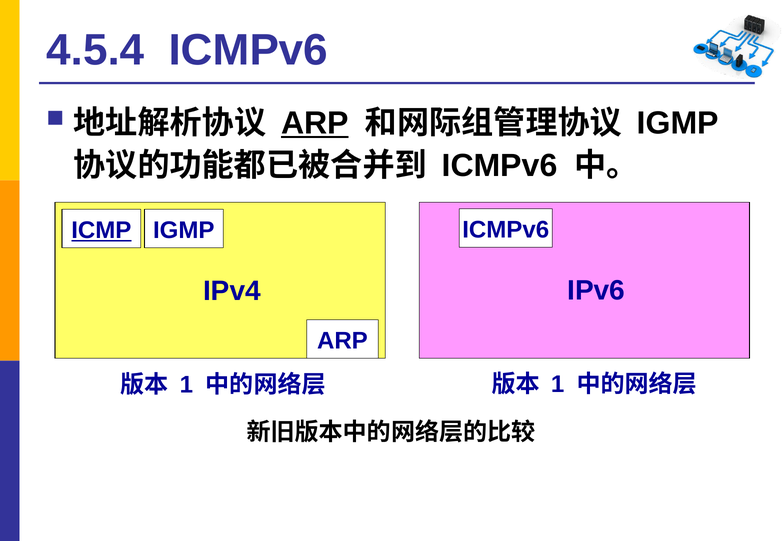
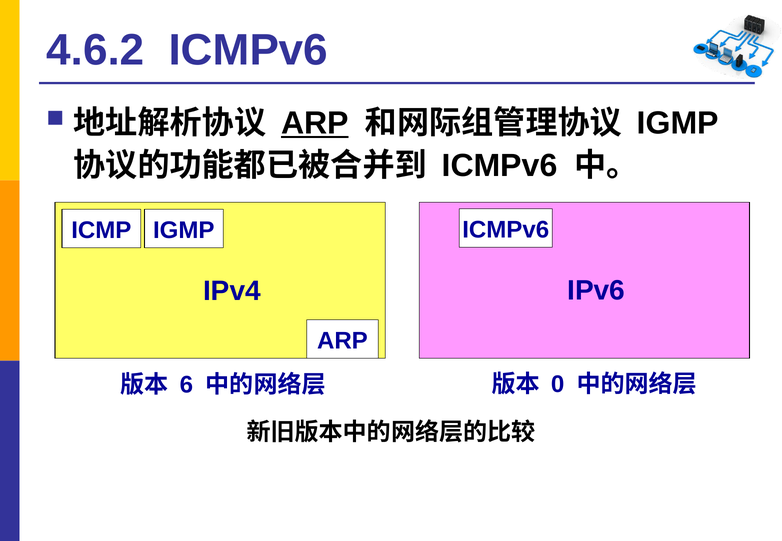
4.5.4: 4.5.4 -> 4.6.2
ICMP underline: present -> none
1 at (558, 384): 1 -> 0
1 at (186, 385): 1 -> 6
